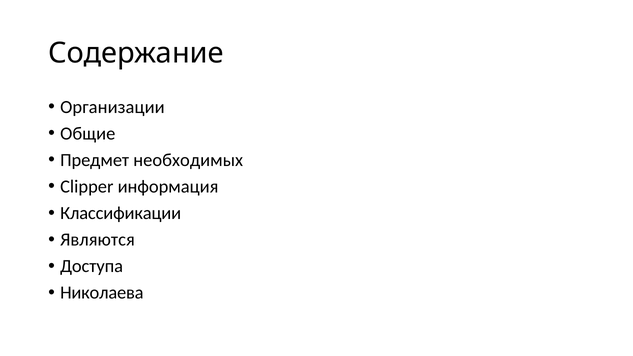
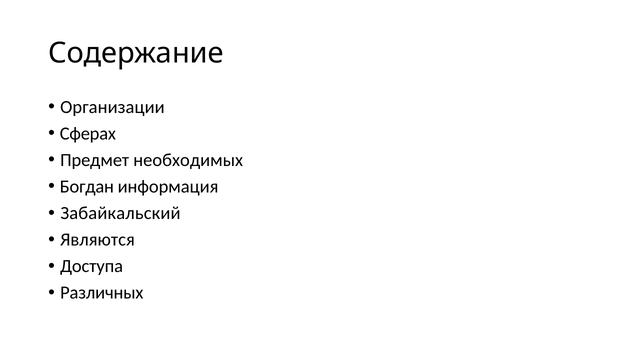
Общие: Общие -> Сферах
Clipper: Clipper -> Богдан
Классификации: Классификации -> Забайкальский
Николаева: Николаева -> Различных
